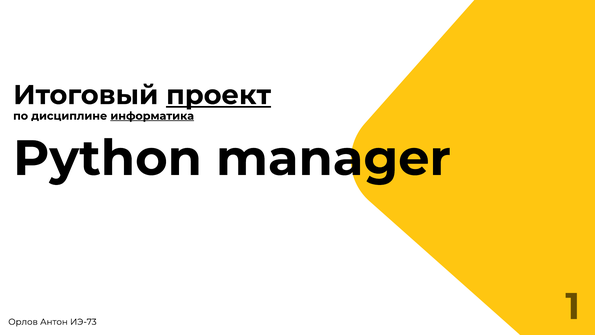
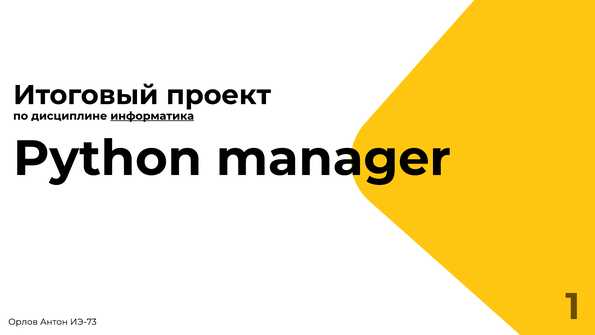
проект underline: present -> none
